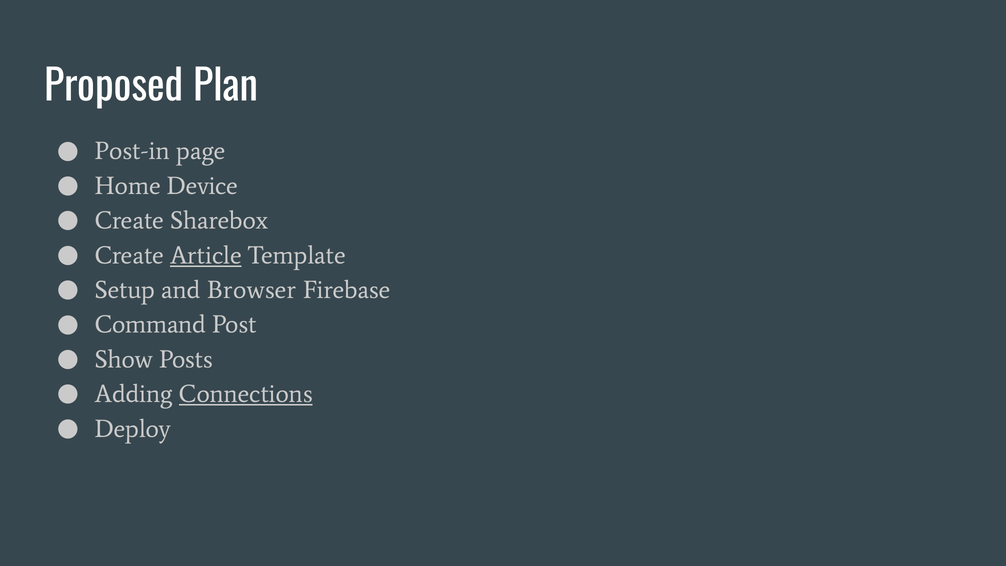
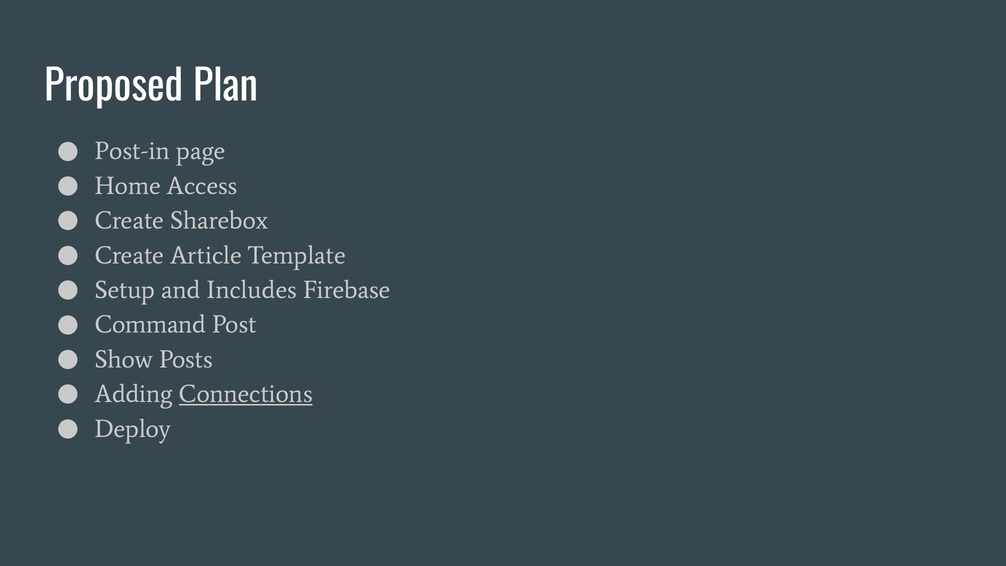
Device: Device -> Access
Article underline: present -> none
Browser: Browser -> Includes
